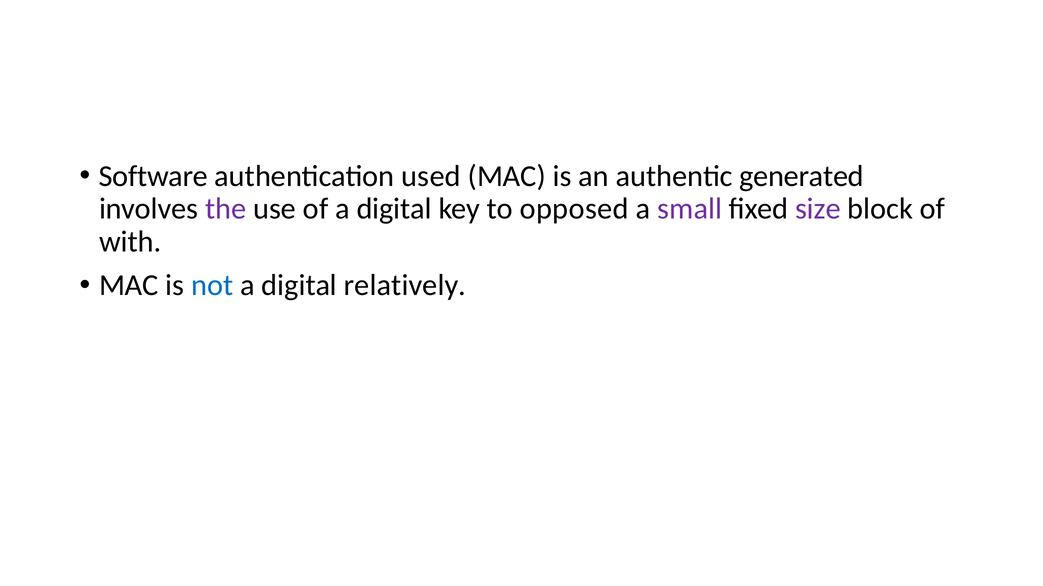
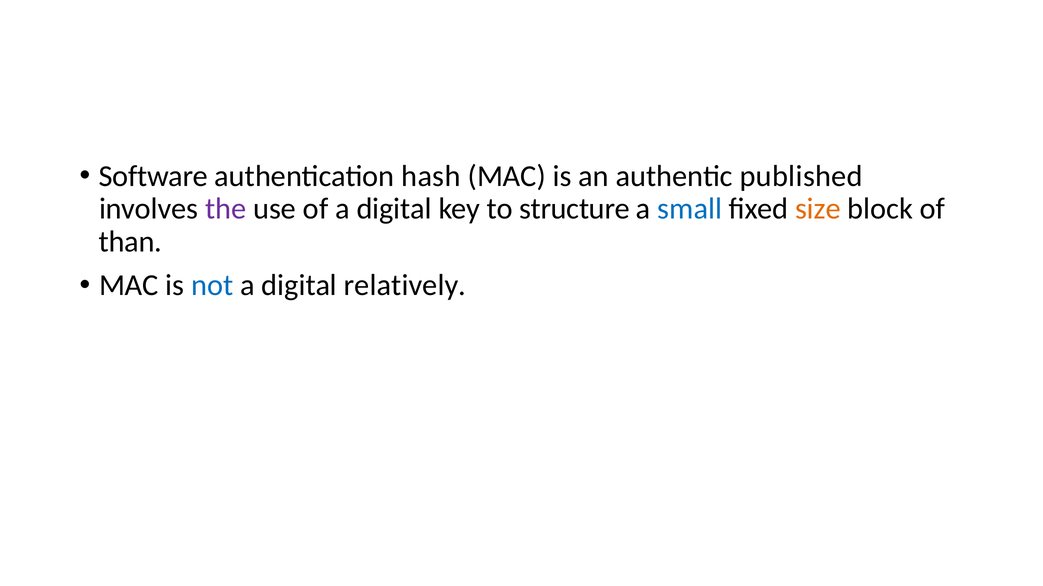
used: used -> hash
generated: generated -> published
opposed: opposed -> structure
small colour: purple -> blue
size colour: purple -> orange
with: with -> than
